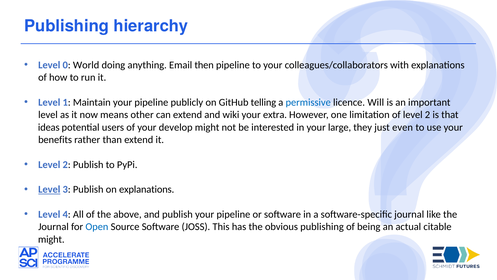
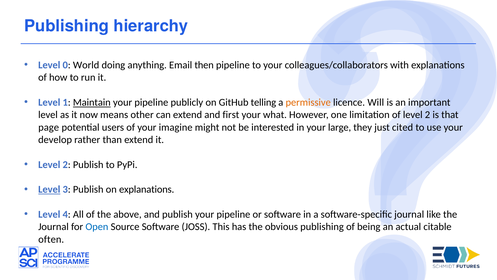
Maintain underline: none -> present
permissive colour: blue -> orange
wiki: wiki -> first
extra: extra -> what
ideas: ideas -> page
develop: develop -> imagine
even: even -> cited
benefits: benefits -> develop
might at (51, 239): might -> often
